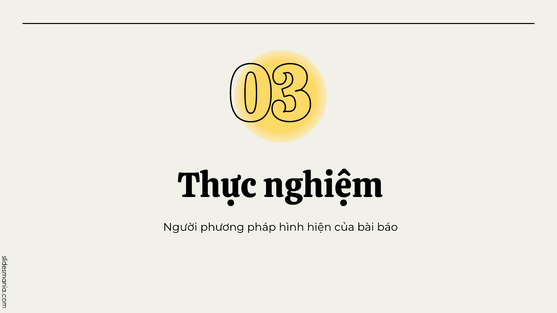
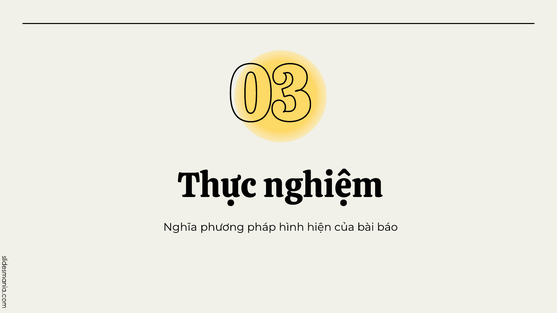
Người: Người -> Nghĩa
